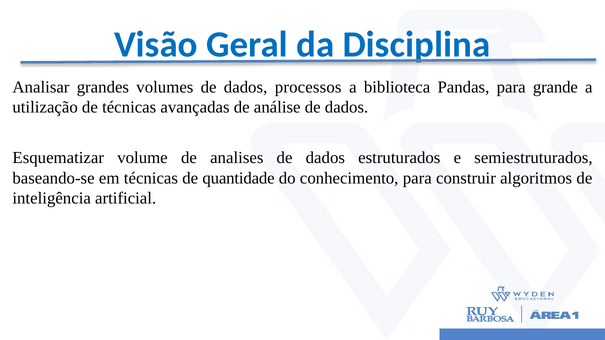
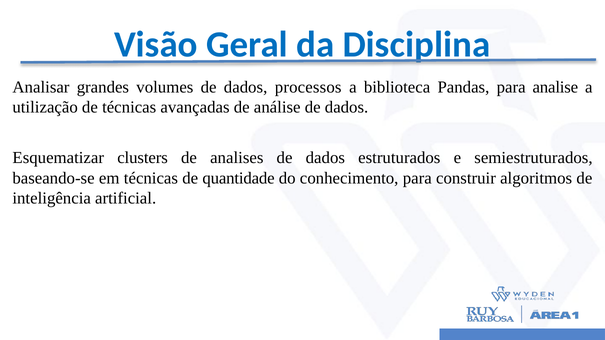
grande: grande -> analise
volume: volume -> clusters
